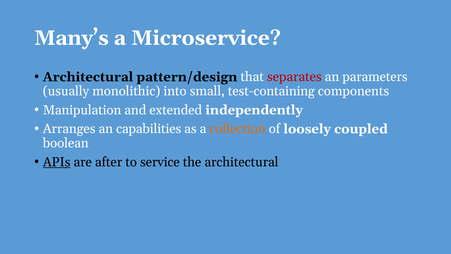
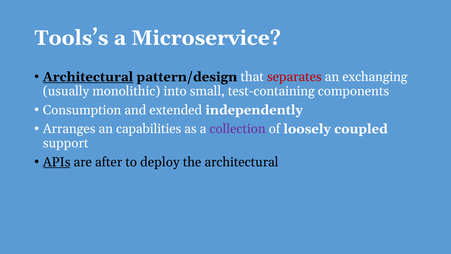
Many’s: Many’s -> Tools’s
Architectural at (88, 77) underline: none -> present
parameters: parameters -> exchanging
Manipulation: Manipulation -> Consumption
collection colour: orange -> purple
boolean: boolean -> support
service: service -> deploy
